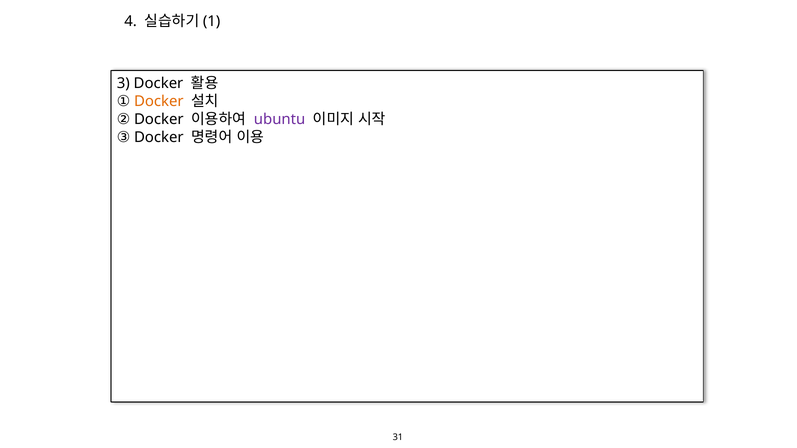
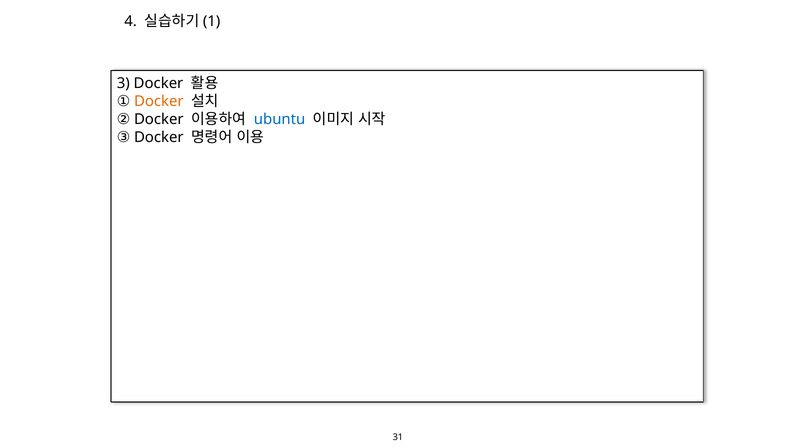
ubuntu colour: purple -> blue
